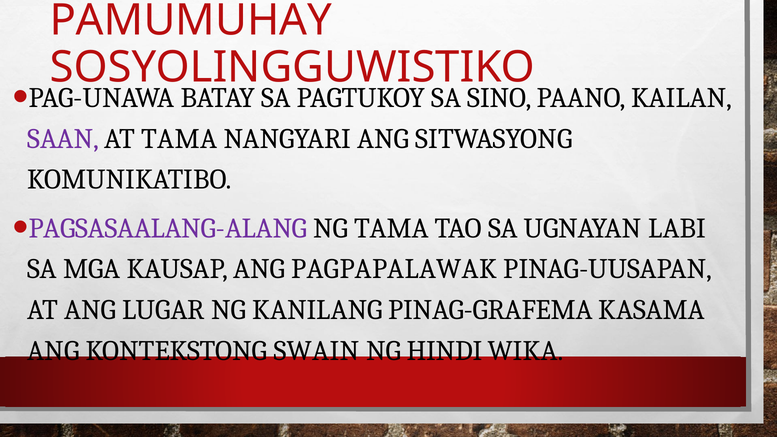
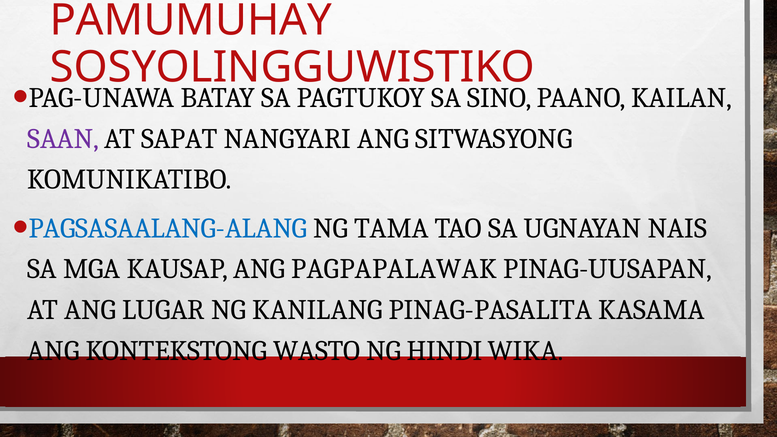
AT TAMA: TAMA -> SAPAT
PAGSASAALANG-ALANG colour: purple -> blue
LABI: LABI -> NAIS
PINAG-GRAFEMA: PINAG-GRAFEMA -> PINAG-PASALITA
SWAIN: SWAIN -> WASTO
